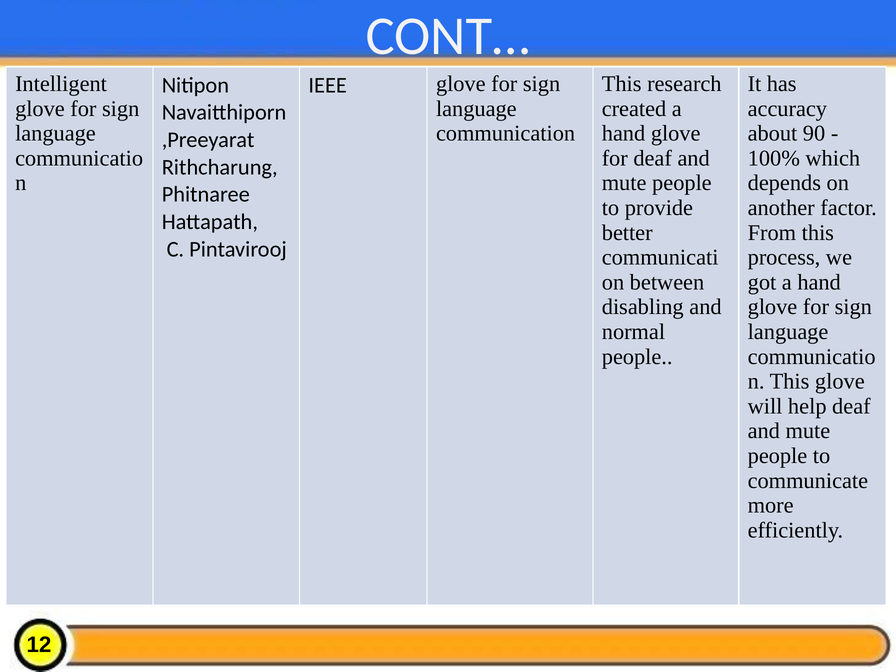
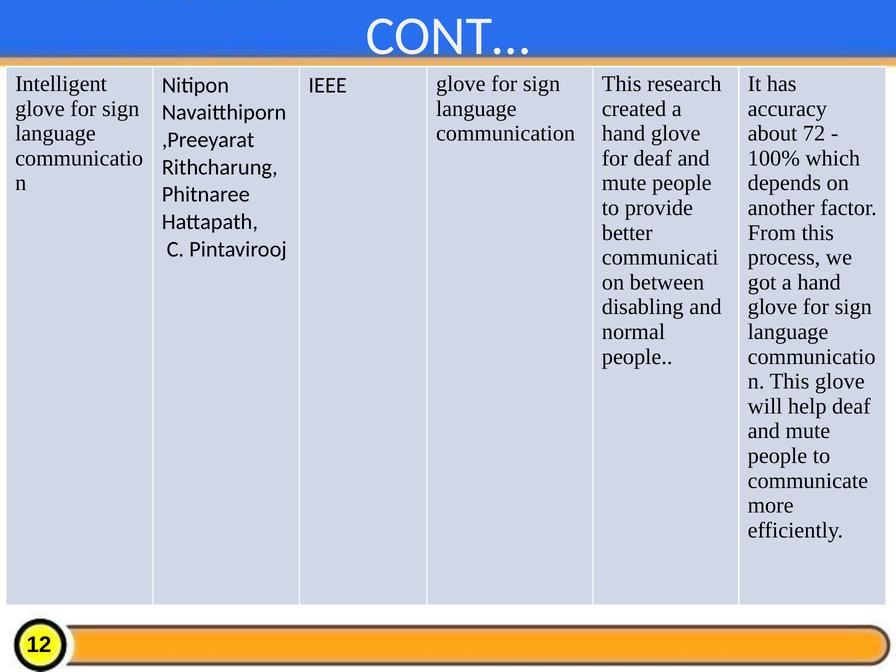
90: 90 -> 72
